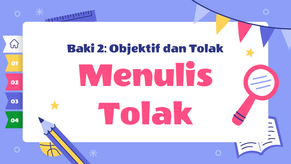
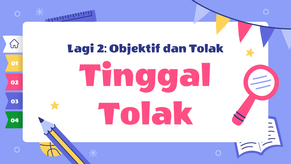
Baki: Baki -> Lagi
Menulis: Menulis -> Tinggal
